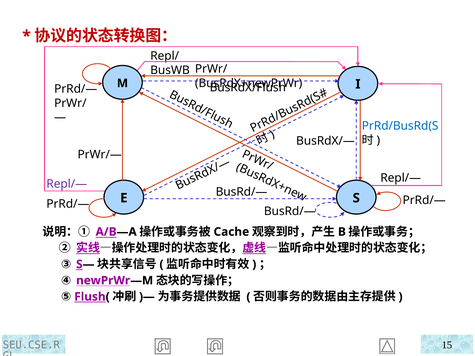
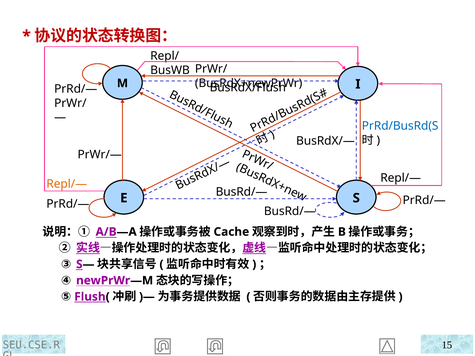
Repl/— at (67, 184) colour: purple -> orange
